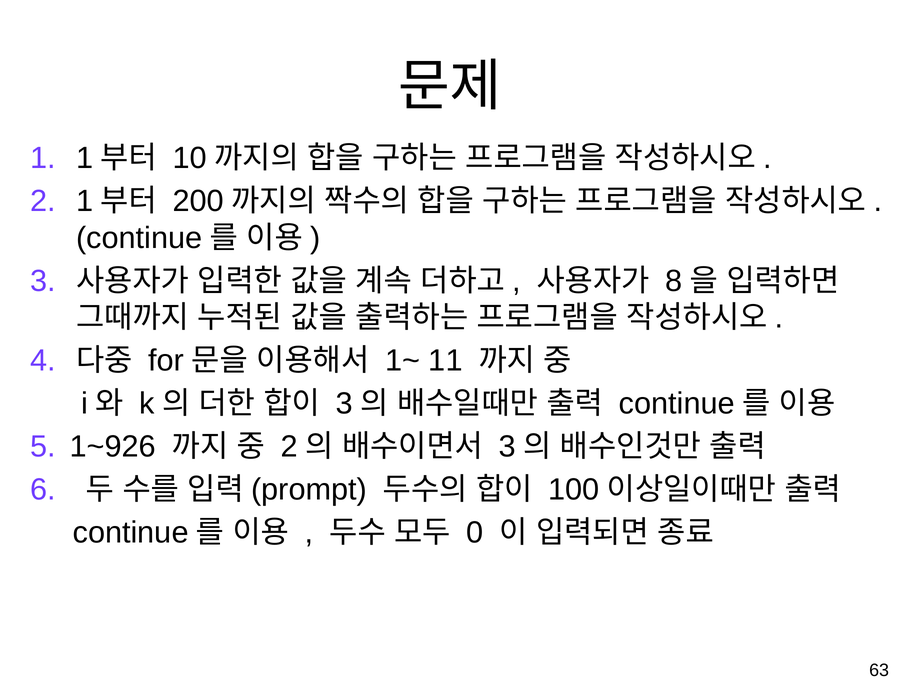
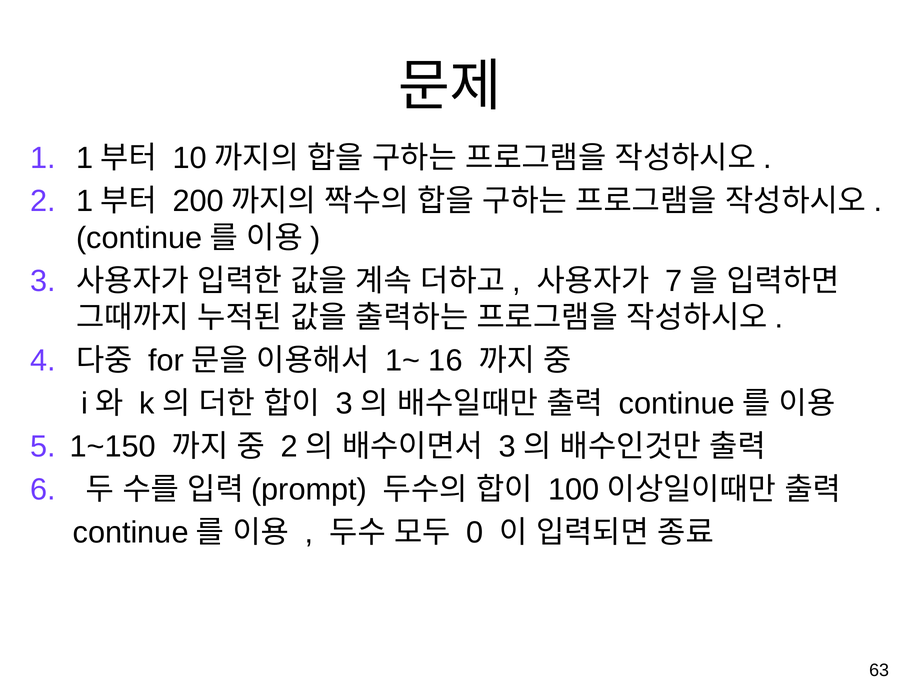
8: 8 -> 7
11: 11 -> 16
1~926: 1~926 -> 1~150
